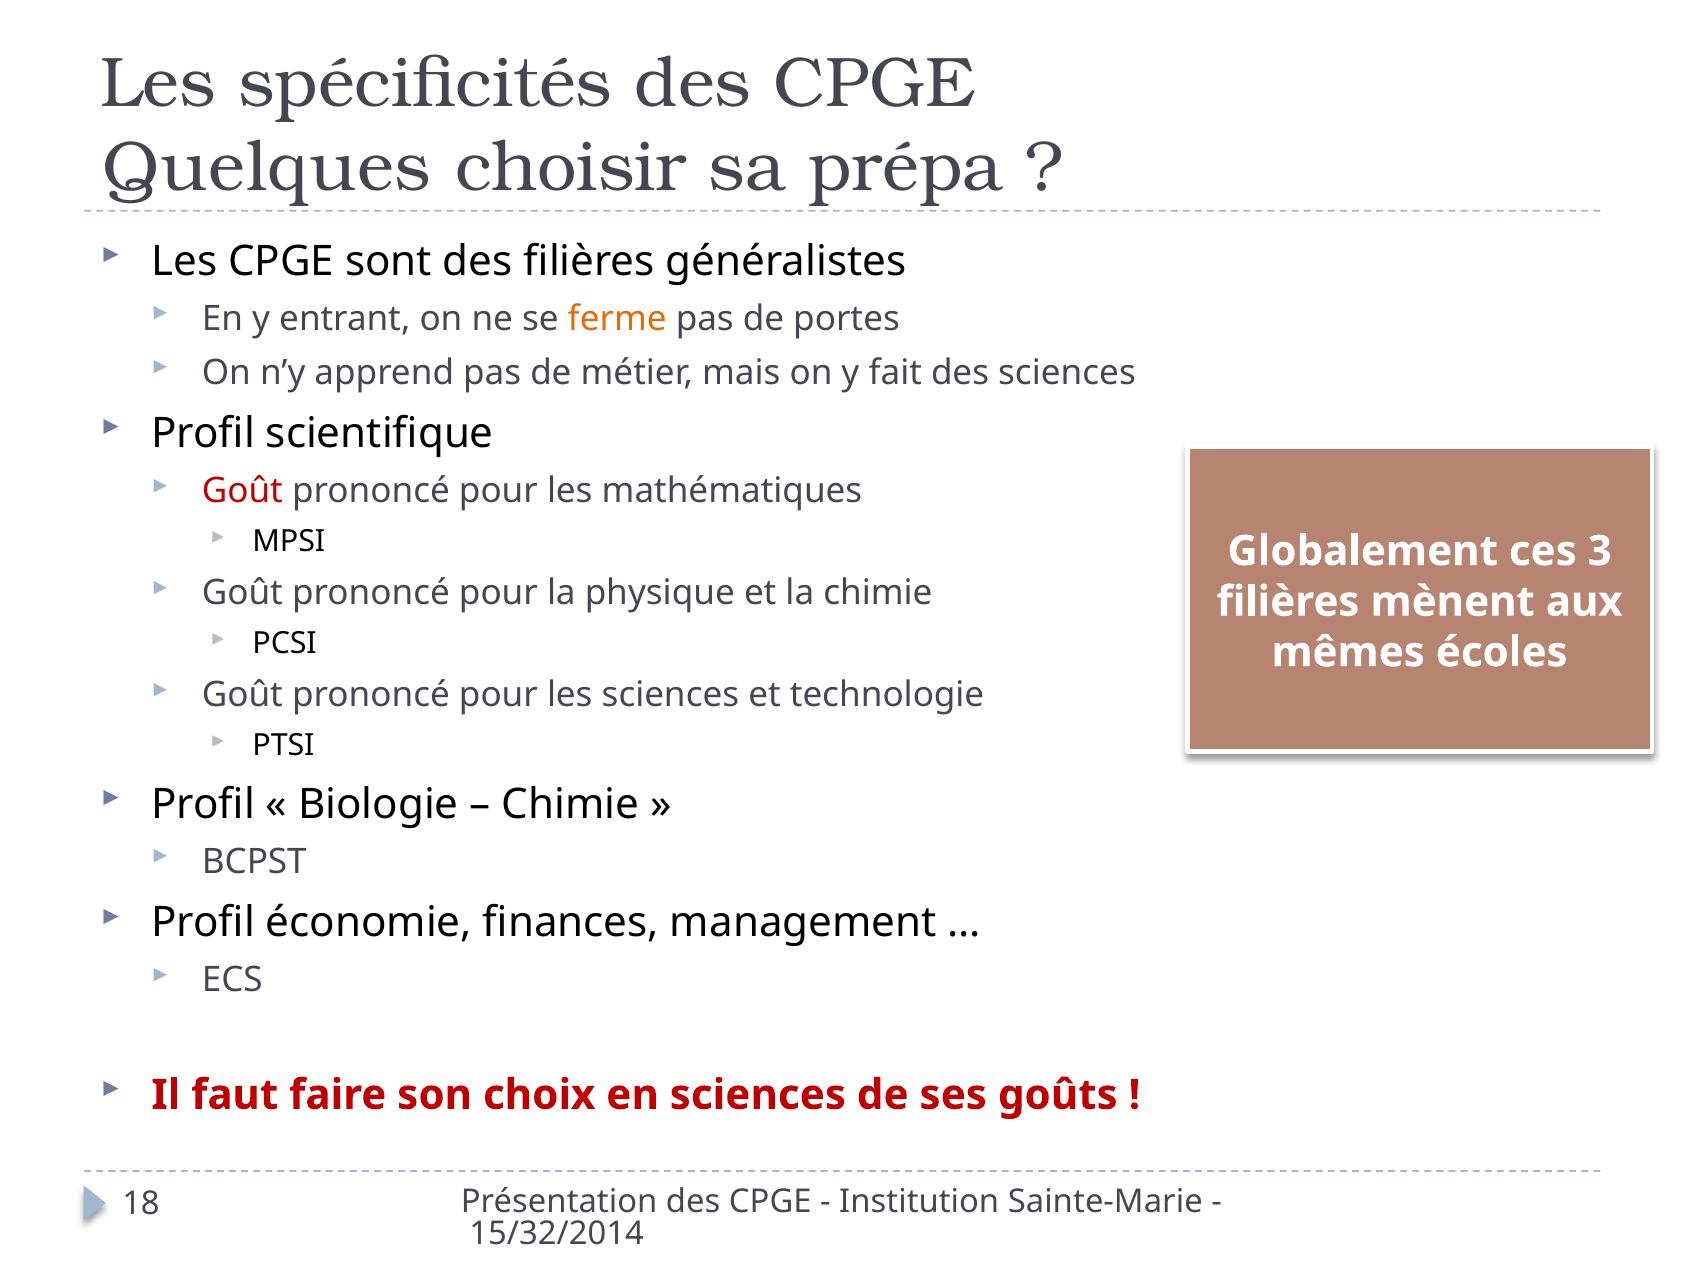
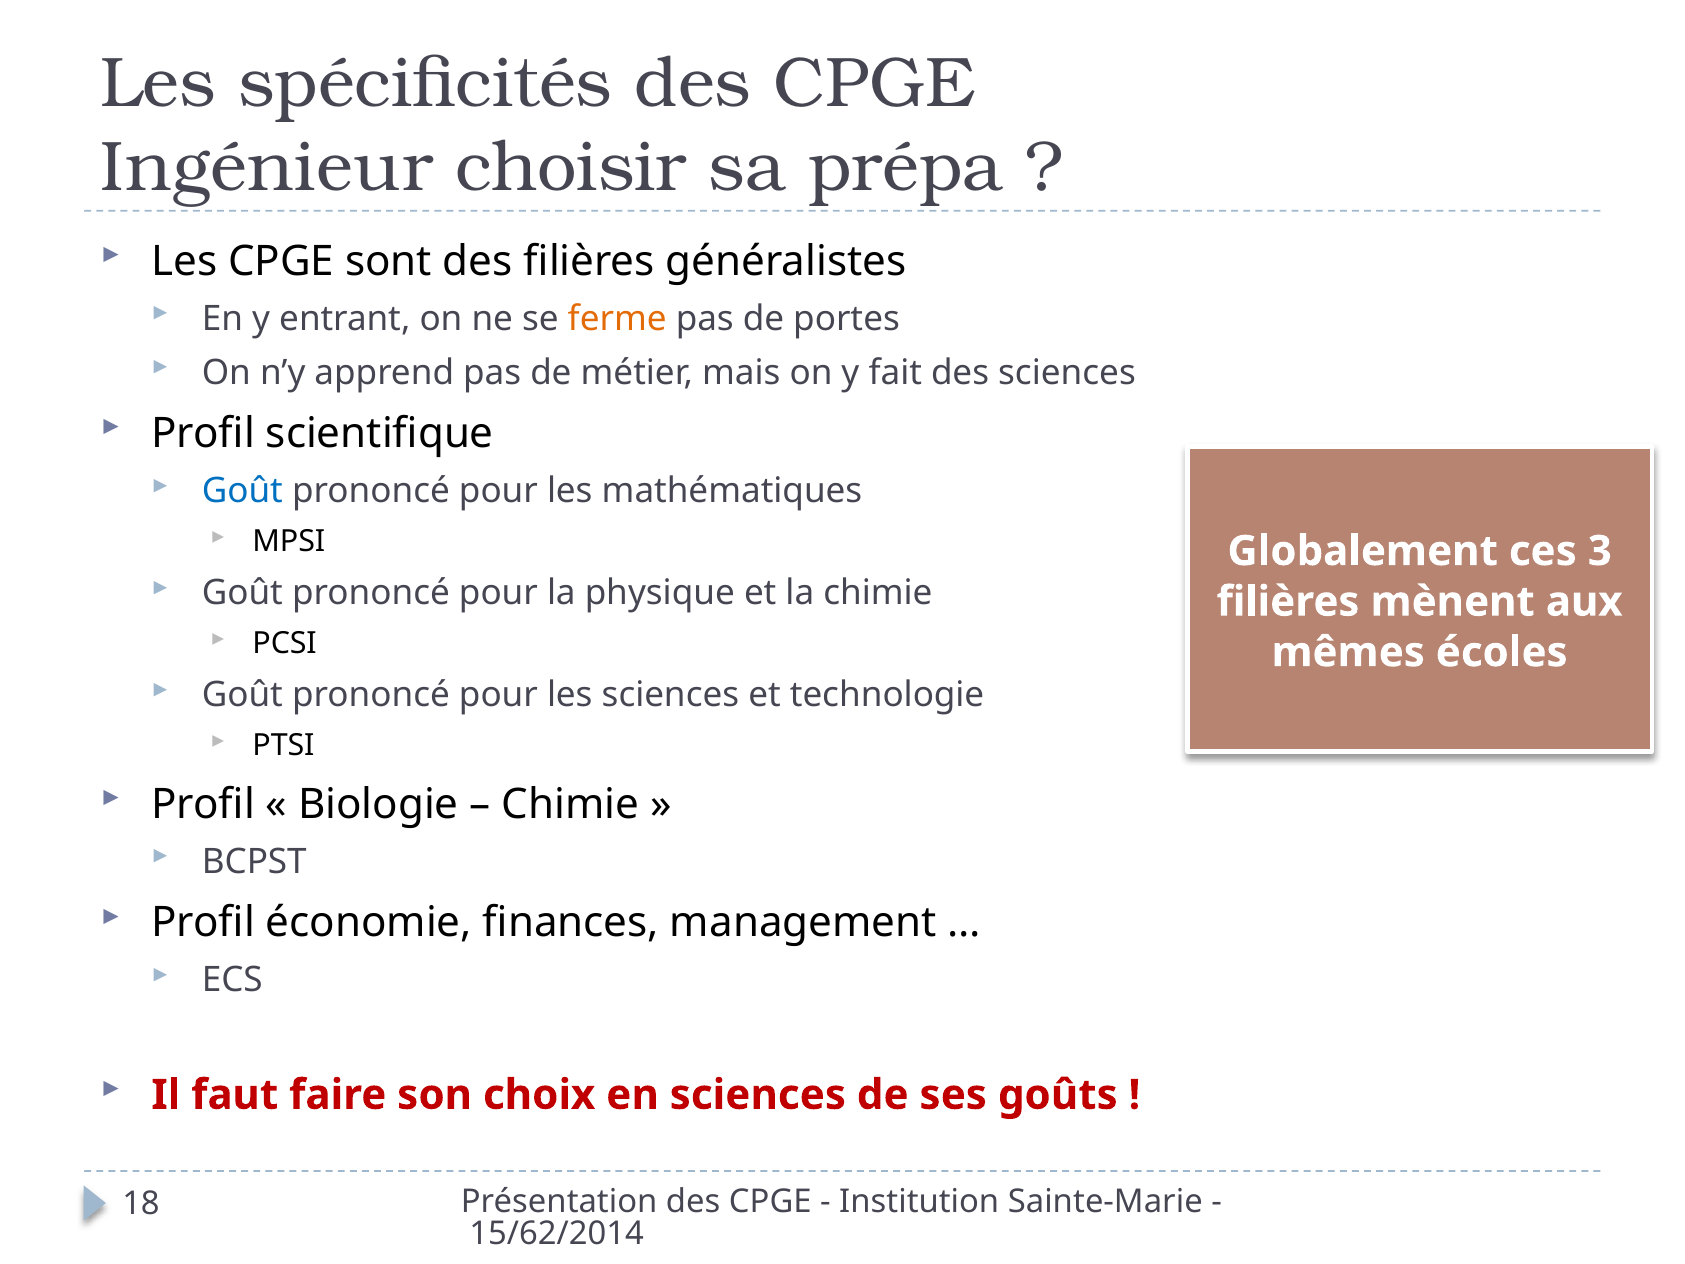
Quelques: Quelques -> Ingénieur
Goût at (242, 491) colour: red -> blue
15/32/2014: 15/32/2014 -> 15/62/2014
